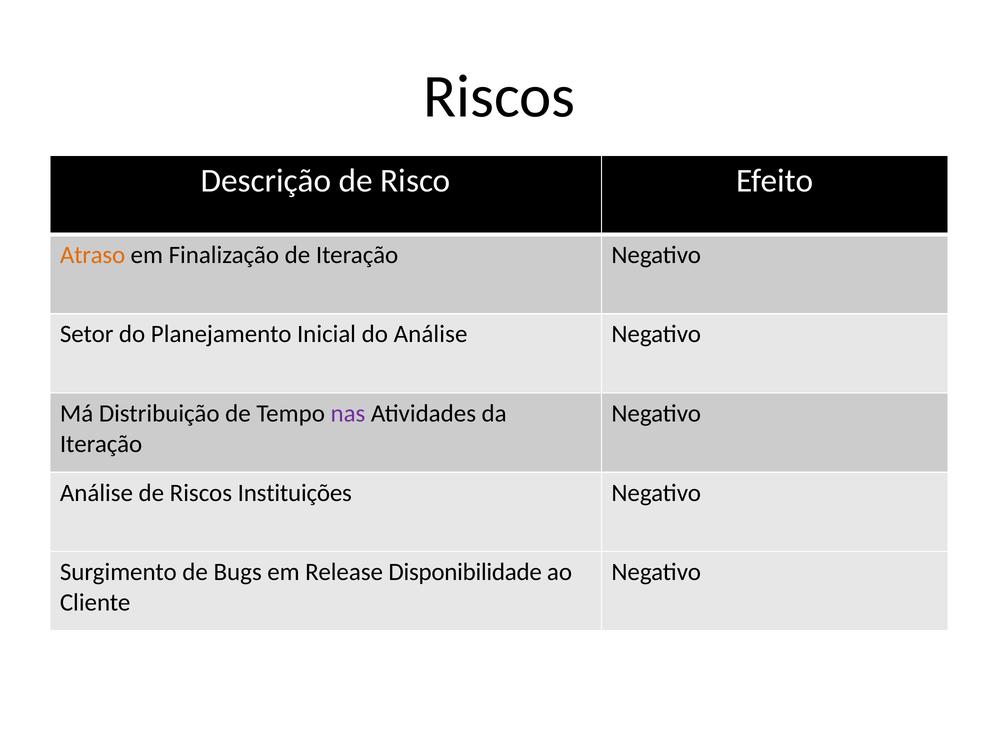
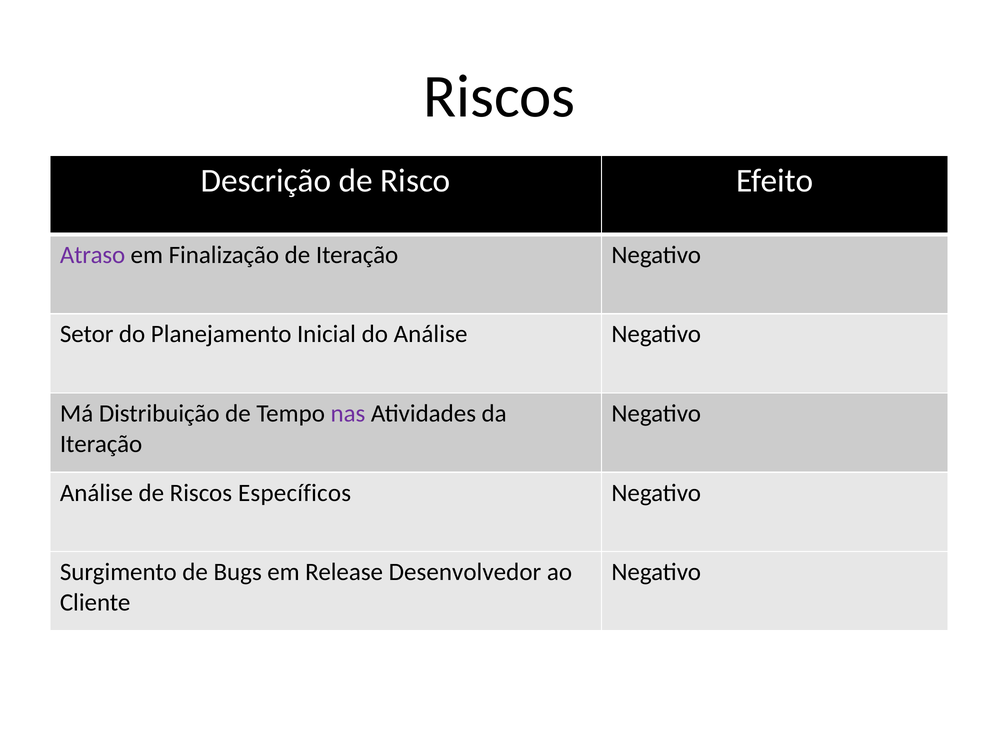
Atraso colour: orange -> purple
Instituições: Instituições -> Específicos
Disponibilidade: Disponibilidade -> Desenvolvedor
